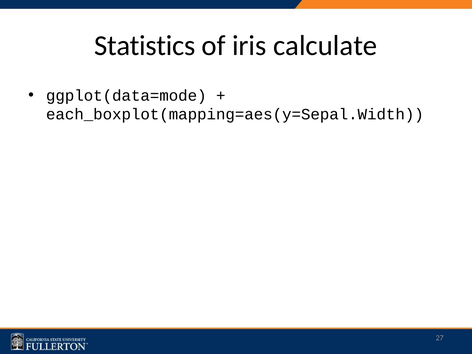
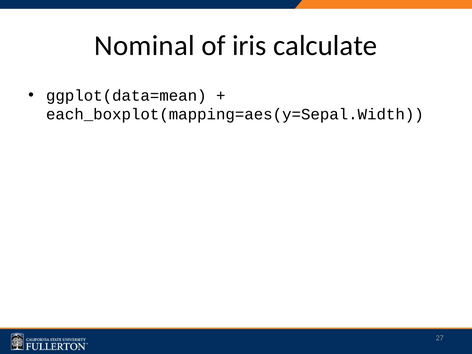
Statistics: Statistics -> Nominal
ggplot(data=mode: ggplot(data=mode -> ggplot(data=mean
